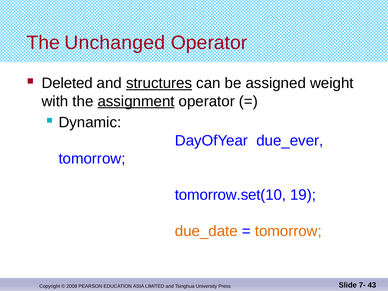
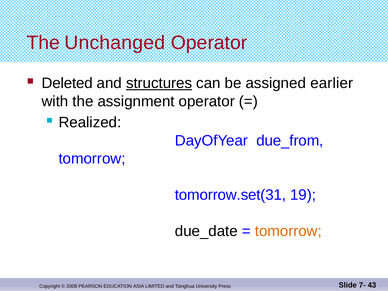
weight: weight -> earlier
assignment underline: present -> none
Dynamic: Dynamic -> Realized
due_ever: due_ever -> due_from
tomorrow.set(10: tomorrow.set(10 -> tomorrow.set(31
due_date colour: orange -> black
